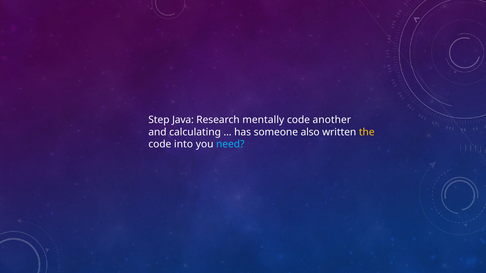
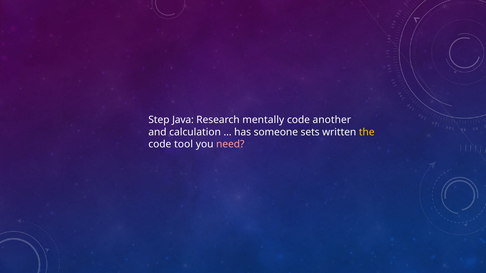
calculating: calculating -> calculation
also: also -> sets
into: into -> tool
need colour: light blue -> pink
